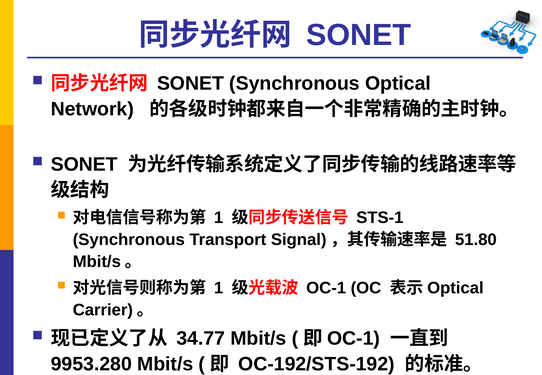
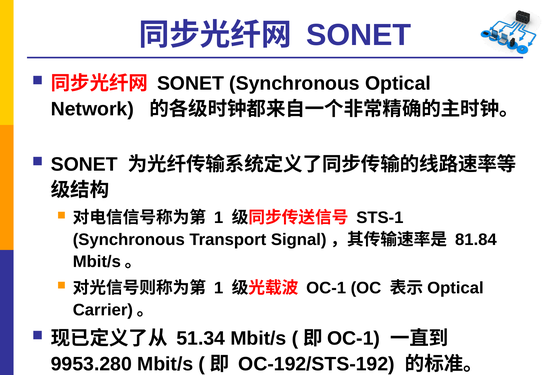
51.80: 51.80 -> 81.84
34.77: 34.77 -> 51.34
